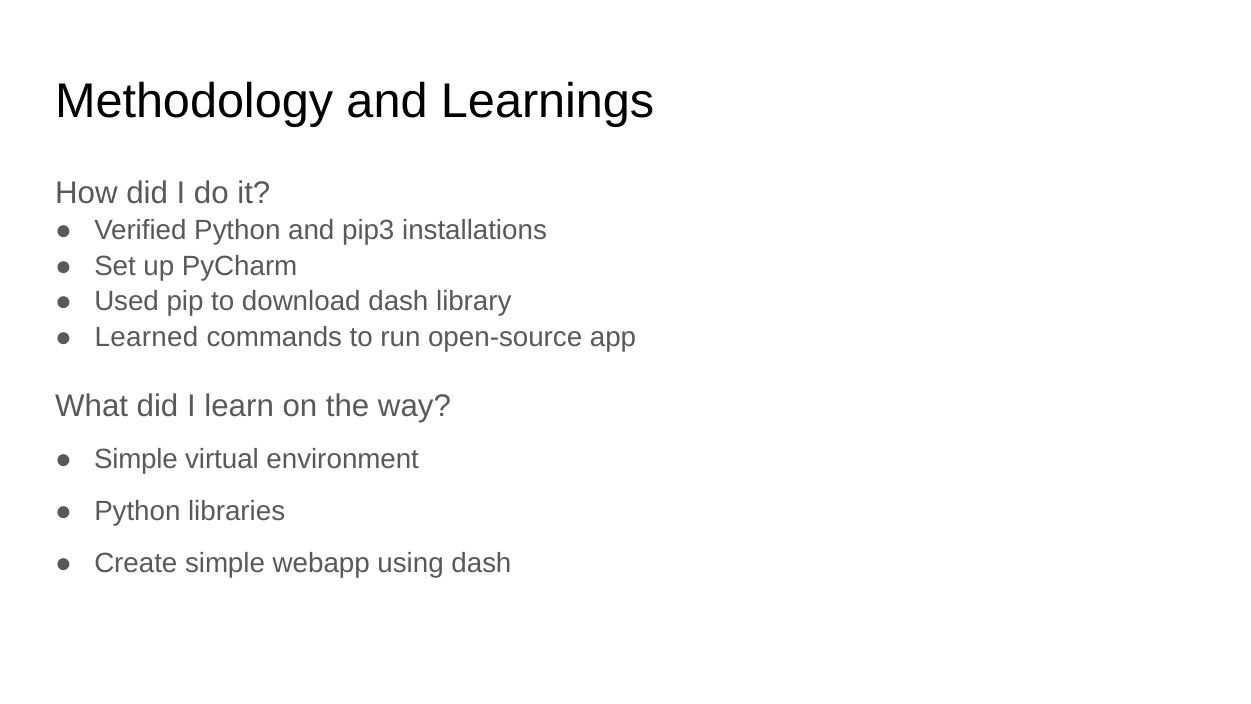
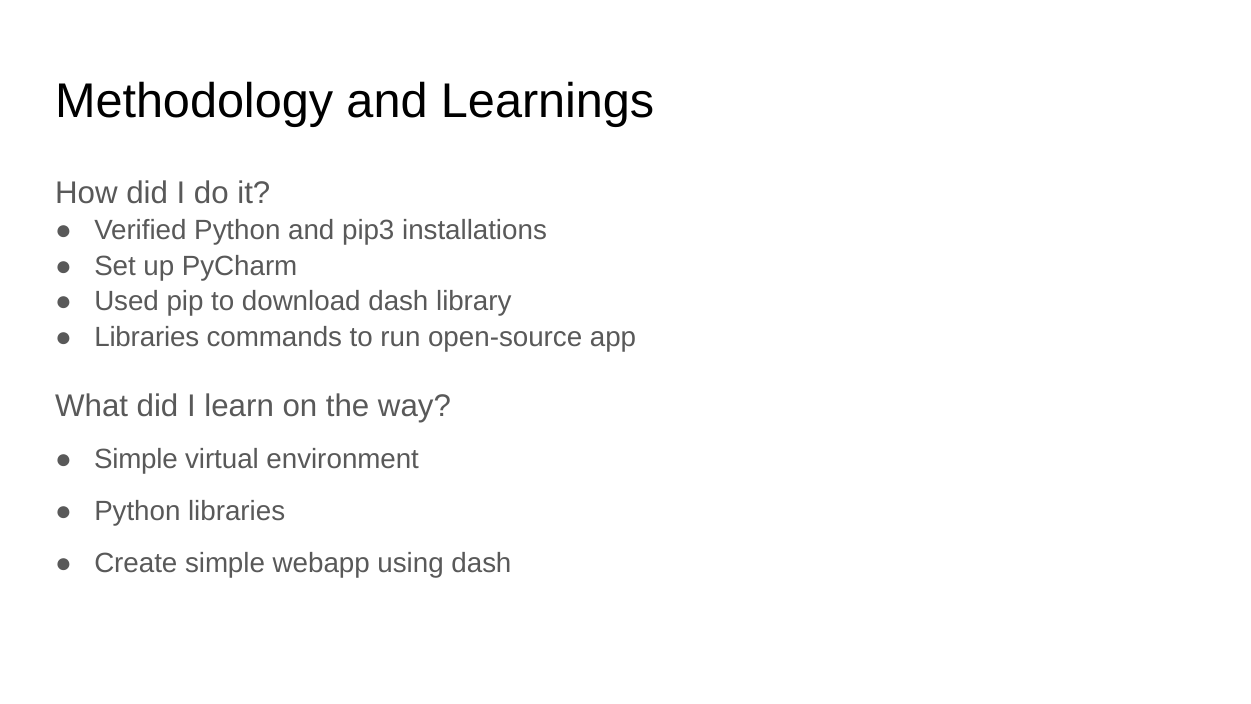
Learned at (146, 337): Learned -> Libraries
